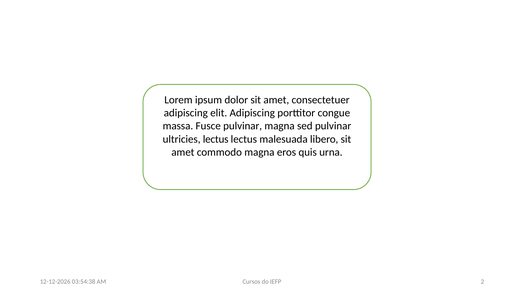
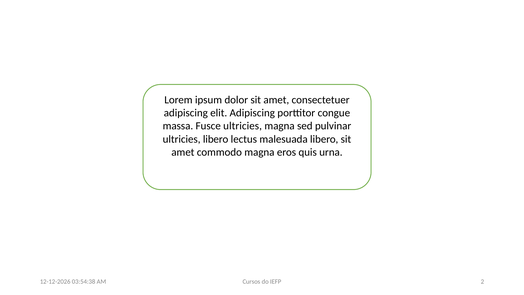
Fusce pulvinar: pulvinar -> ultricies
ultricies lectus: lectus -> libero
